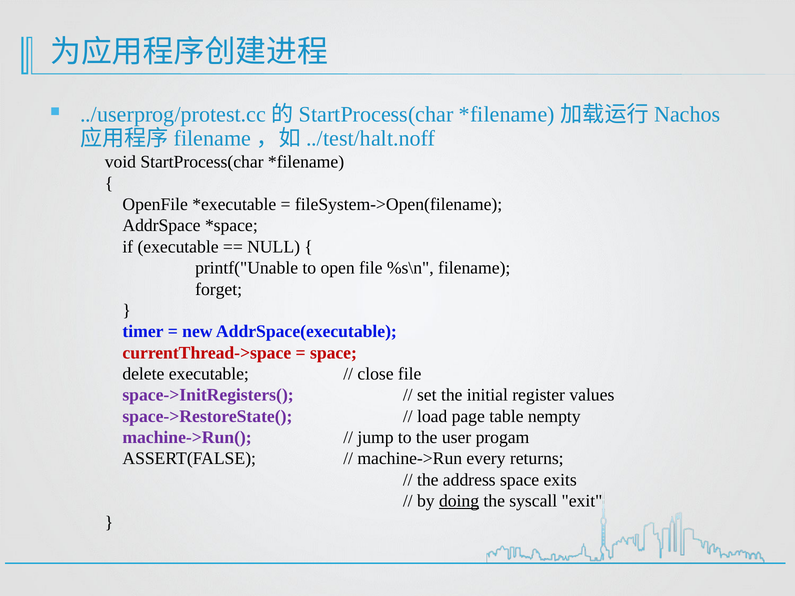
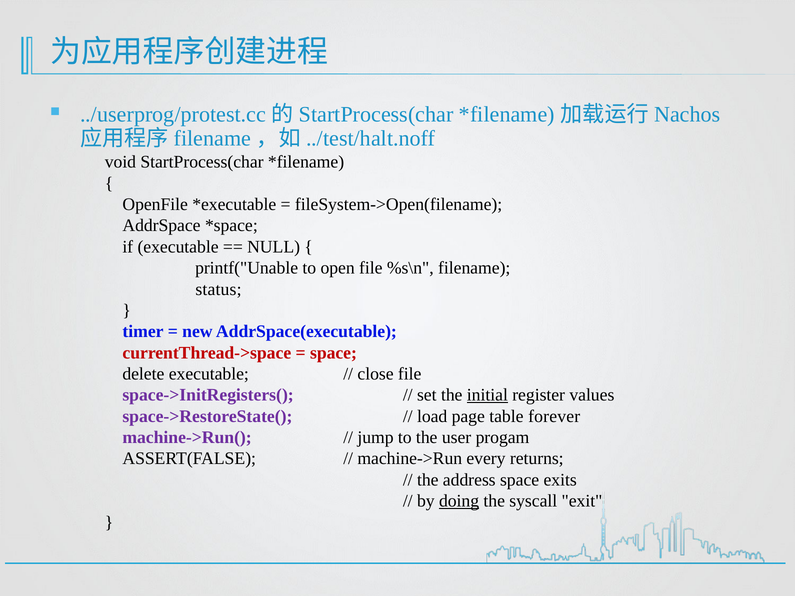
forget: forget -> status
initial underline: none -> present
nempty: nempty -> forever
